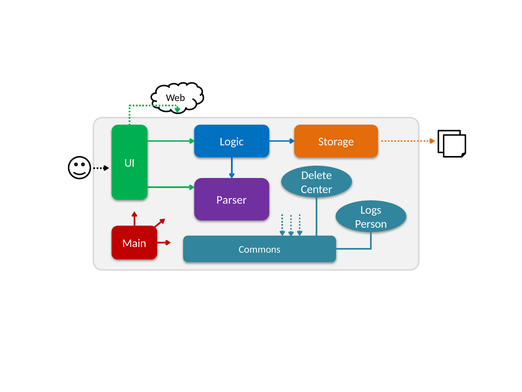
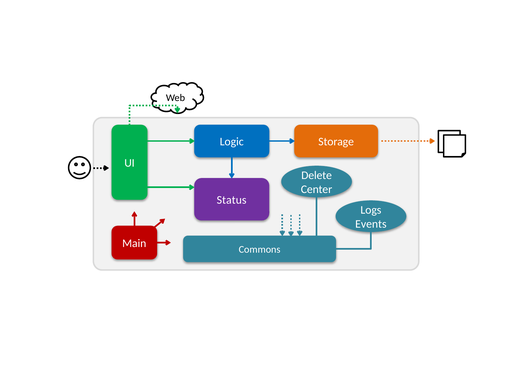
Parser: Parser -> Status
Person: Person -> Events
